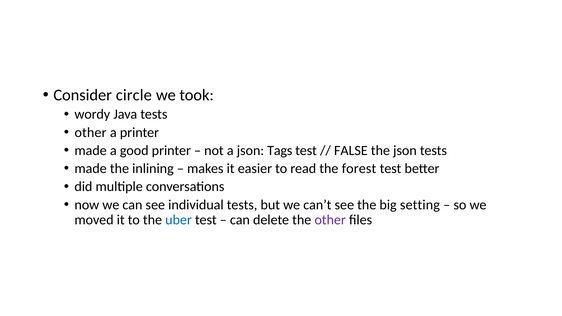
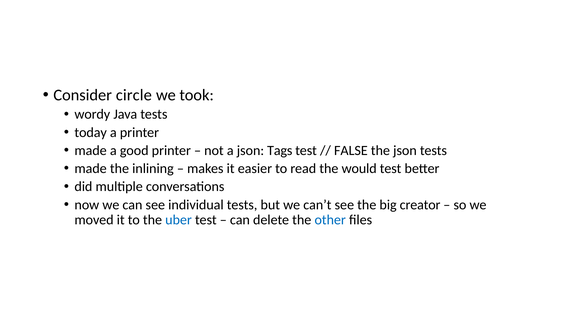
other at (91, 132): other -> today
forest: forest -> would
setting: setting -> creator
other at (330, 220) colour: purple -> blue
